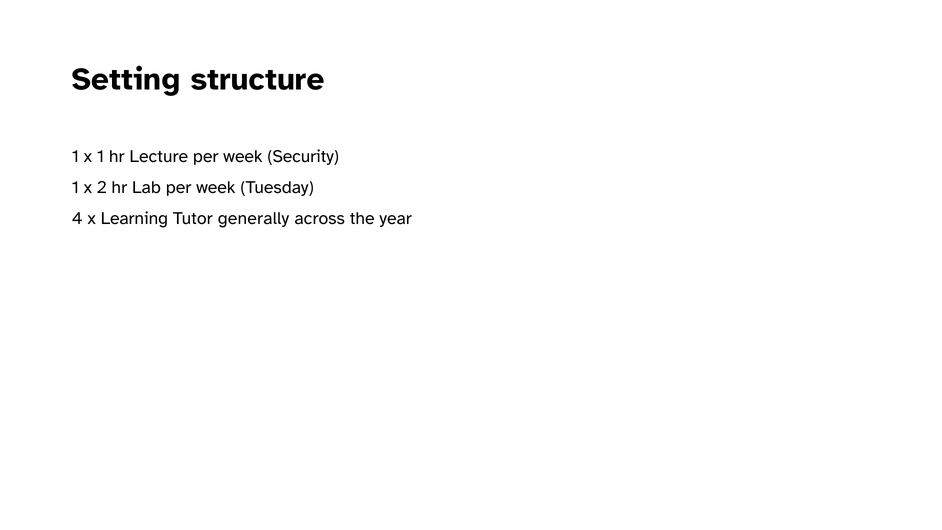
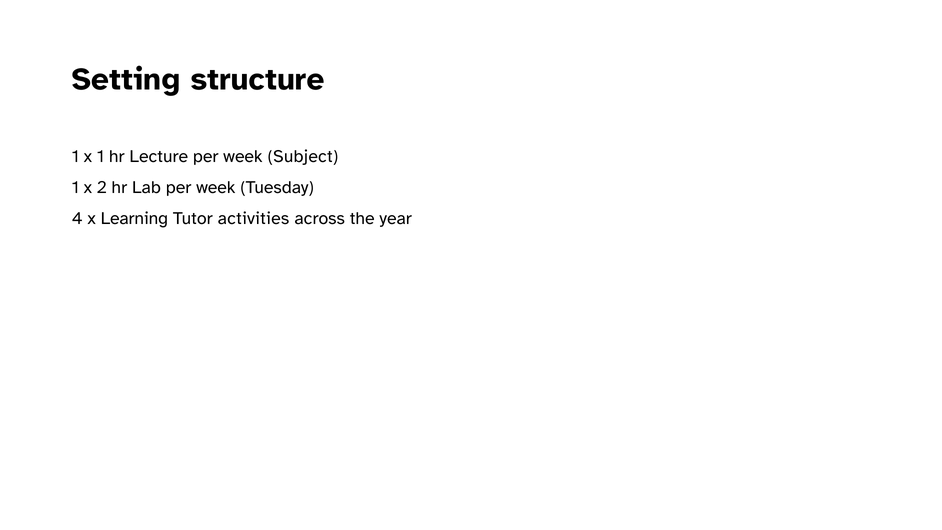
Security: Security -> Subject
generally: generally -> activities
